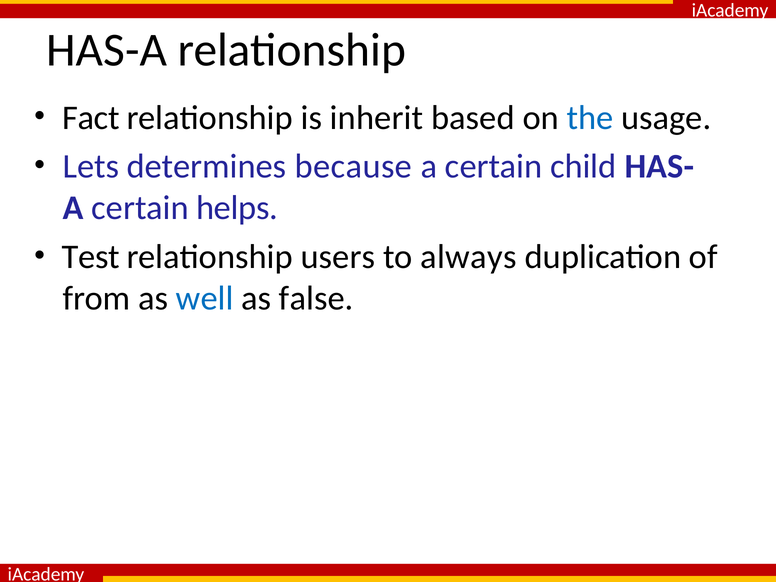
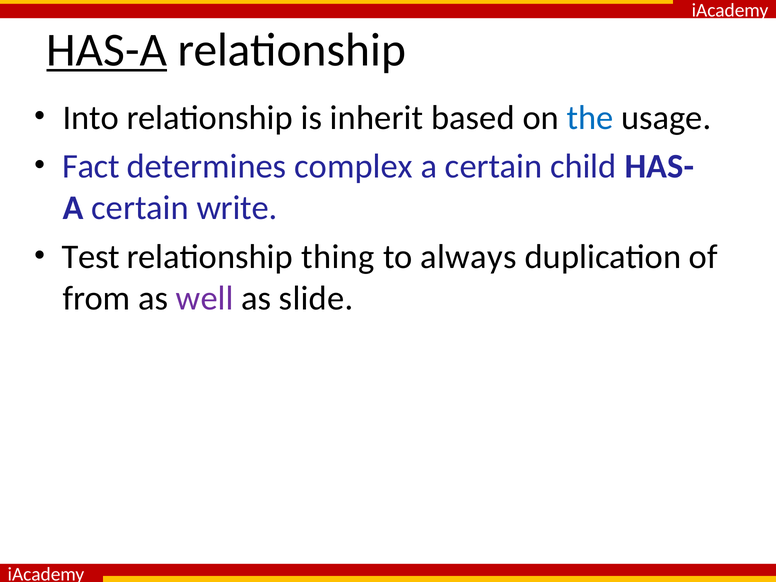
HAS-A underline: none -> present
Fact: Fact -> Into
Lets: Lets -> Fact
because: because -> complex
helps: helps -> write
users: users -> thing
well colour: blue -> purple
false: false -> slide
